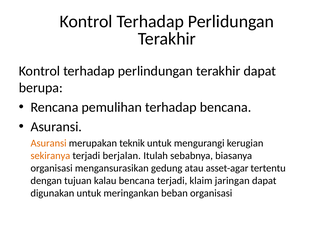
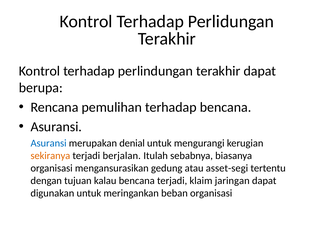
Asuransi at (49, 143) colour: orange -> blue
teknik: teknik -> denial
asset-agar: asset-agar -> asset-segi
